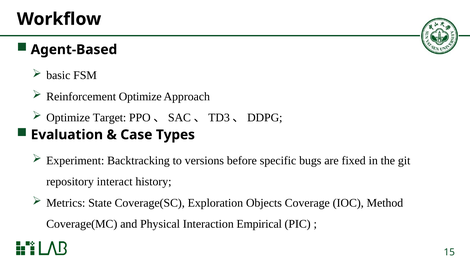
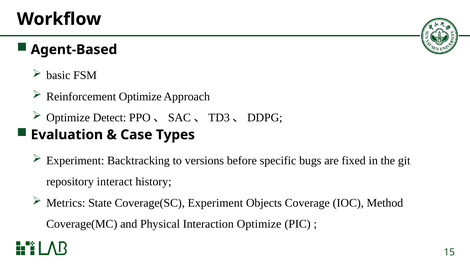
Target: Target -> Detect
Coverage(SC Exploration: Exploration -> Experiment
Interaction Empirical: Empirical -> Optimize
